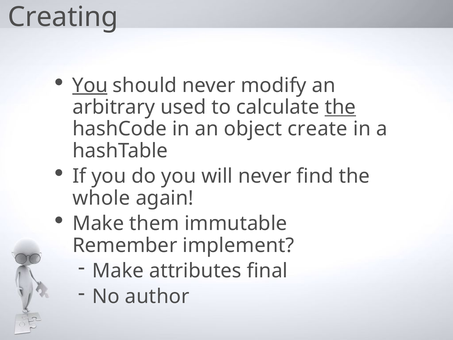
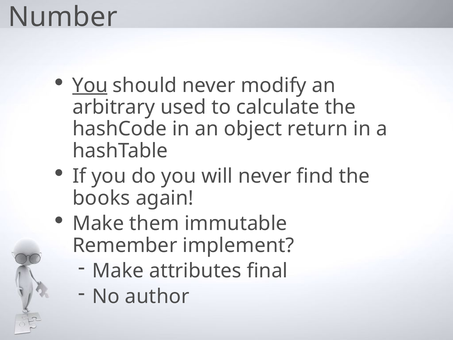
Creating: Creating -> Number
the at (340, 107) underline: present -> none
create: create -> return
whole: whole -> books
